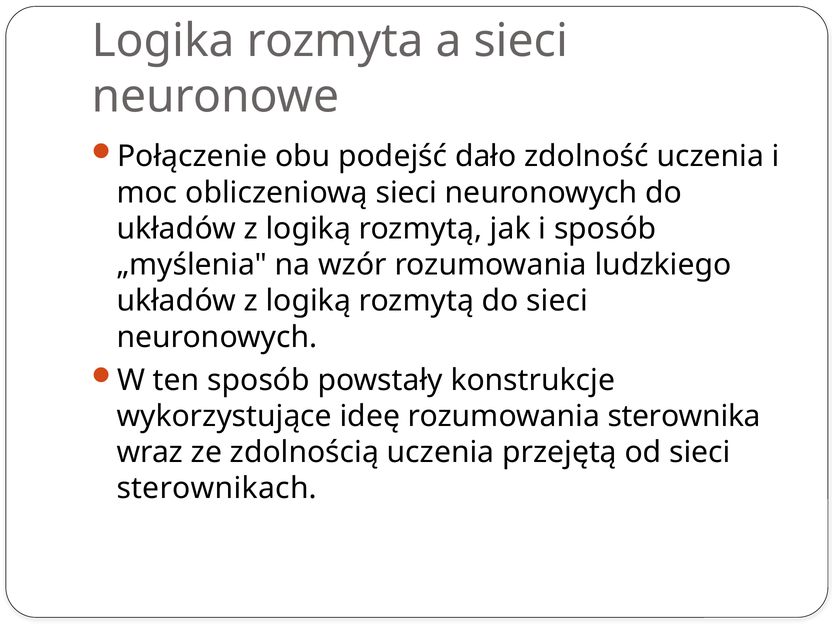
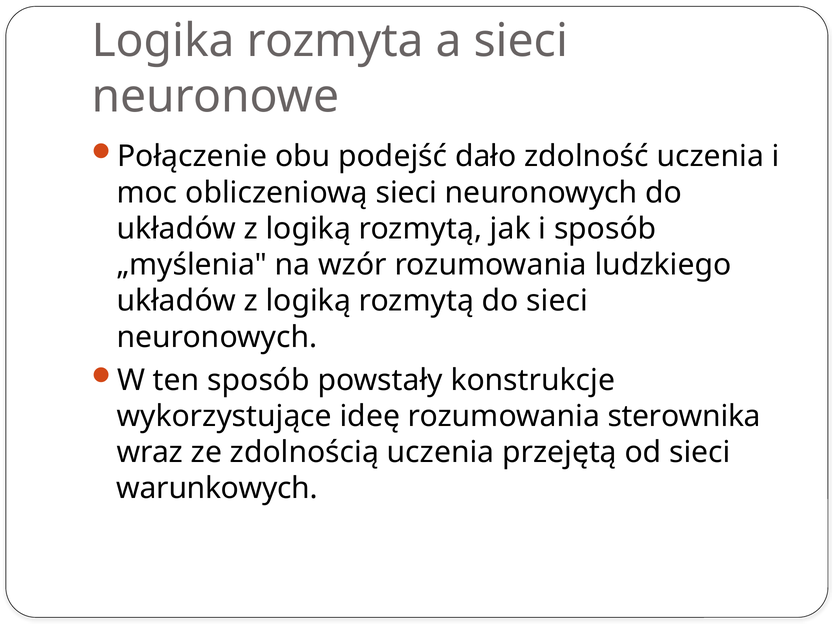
sterownikach: sterownikach -> warunkowych
